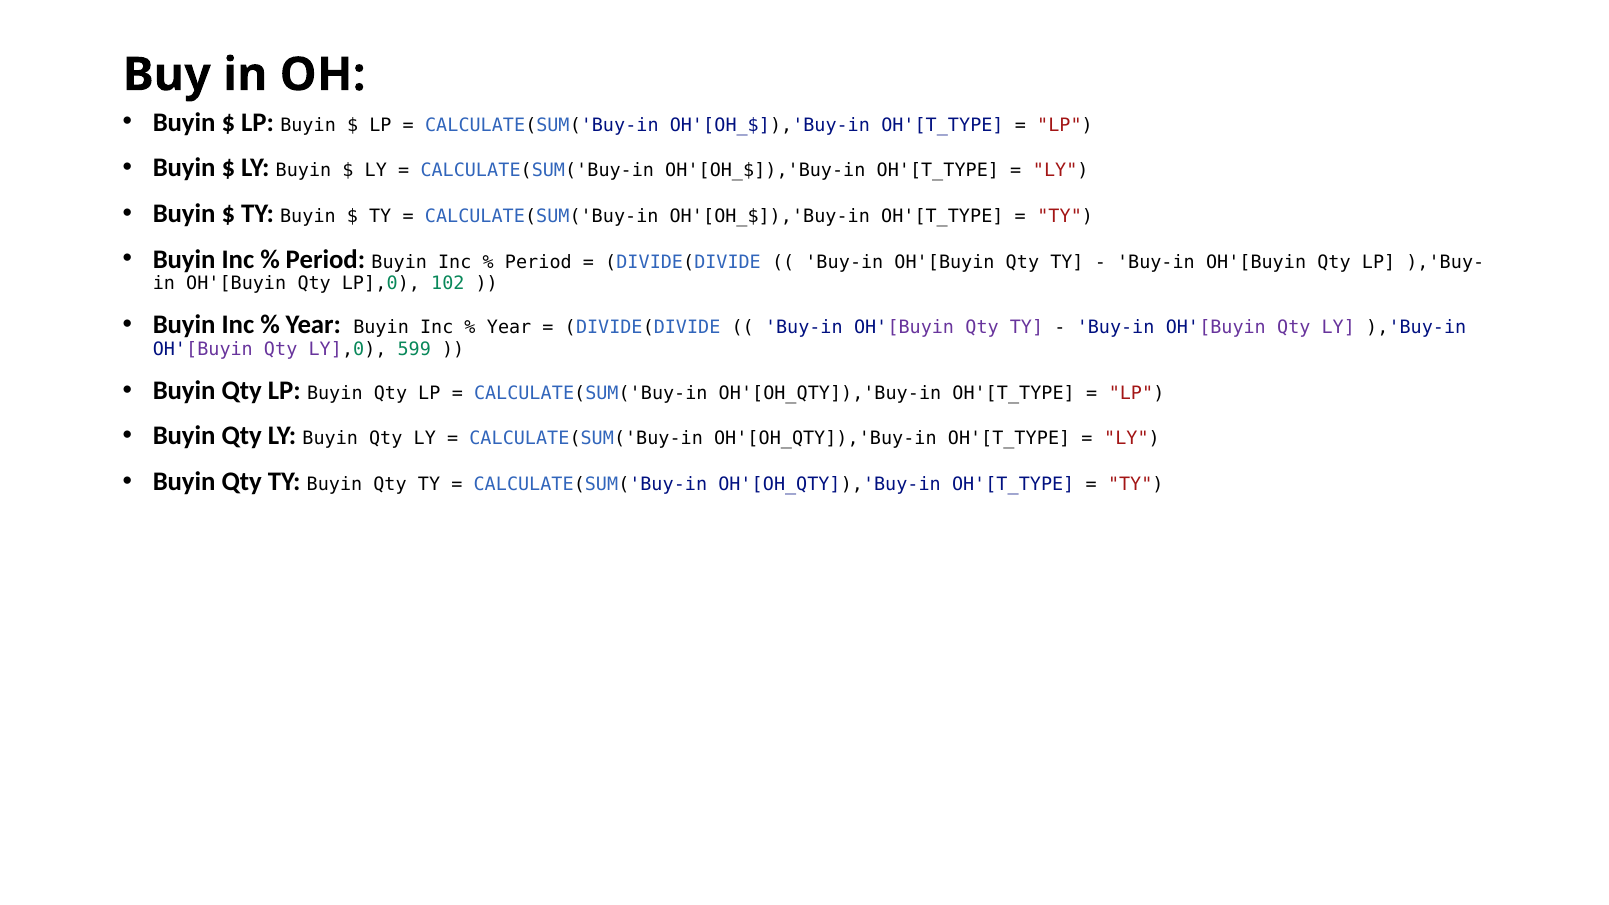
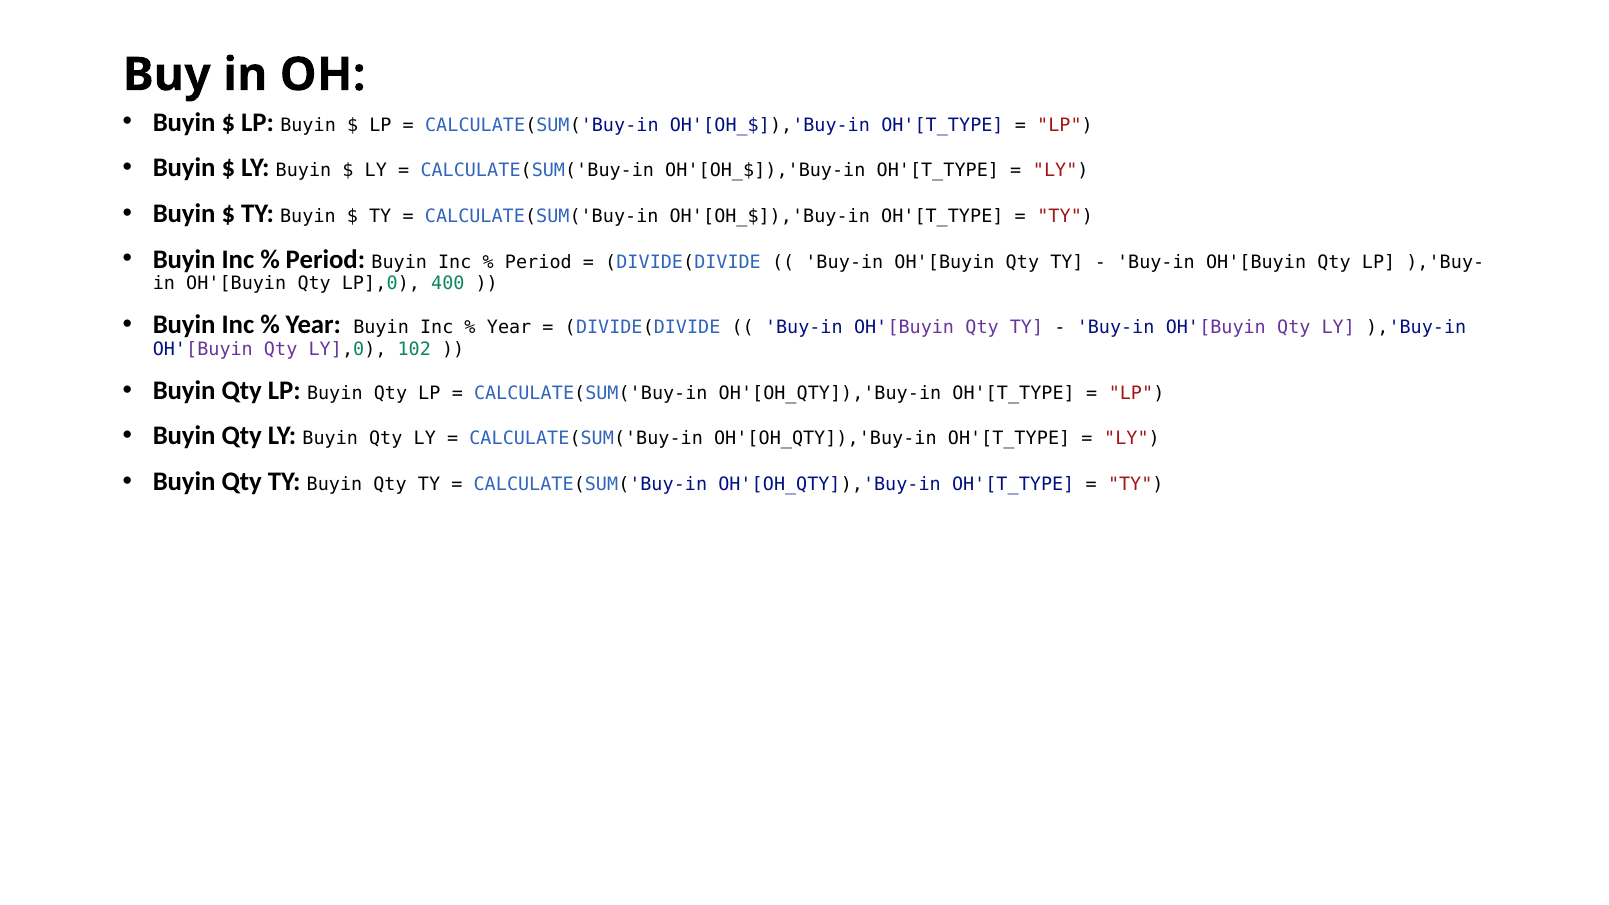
102: 102 -> 400
599: 599 -> 102
